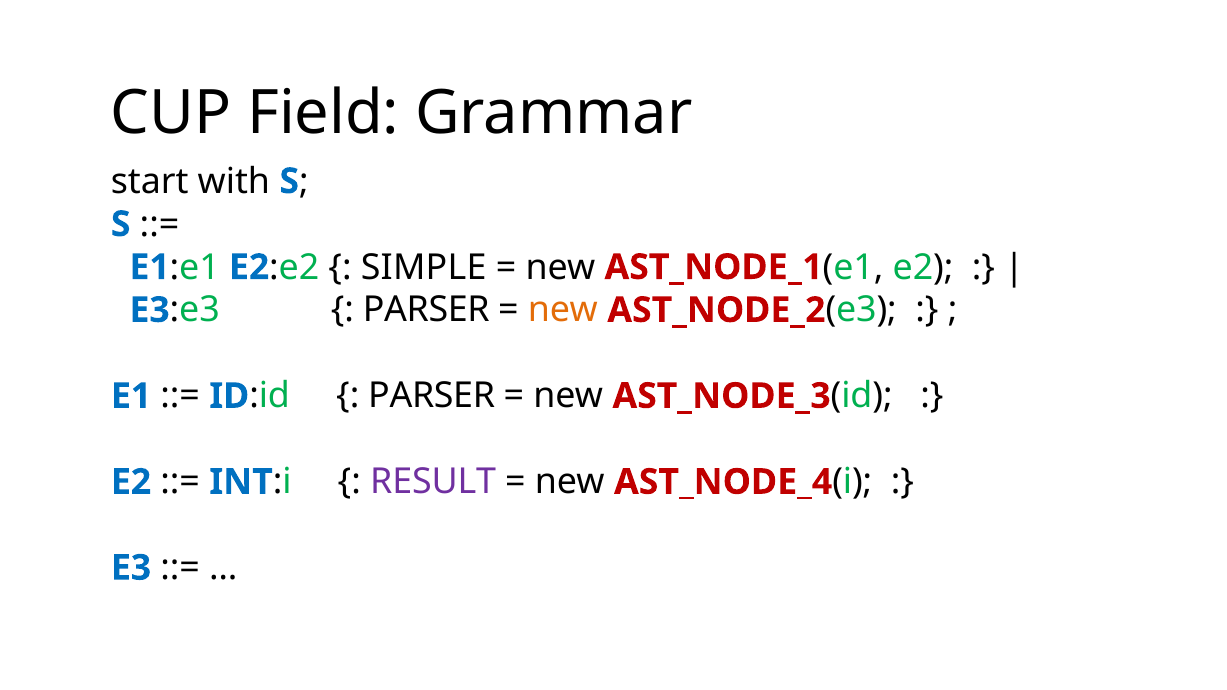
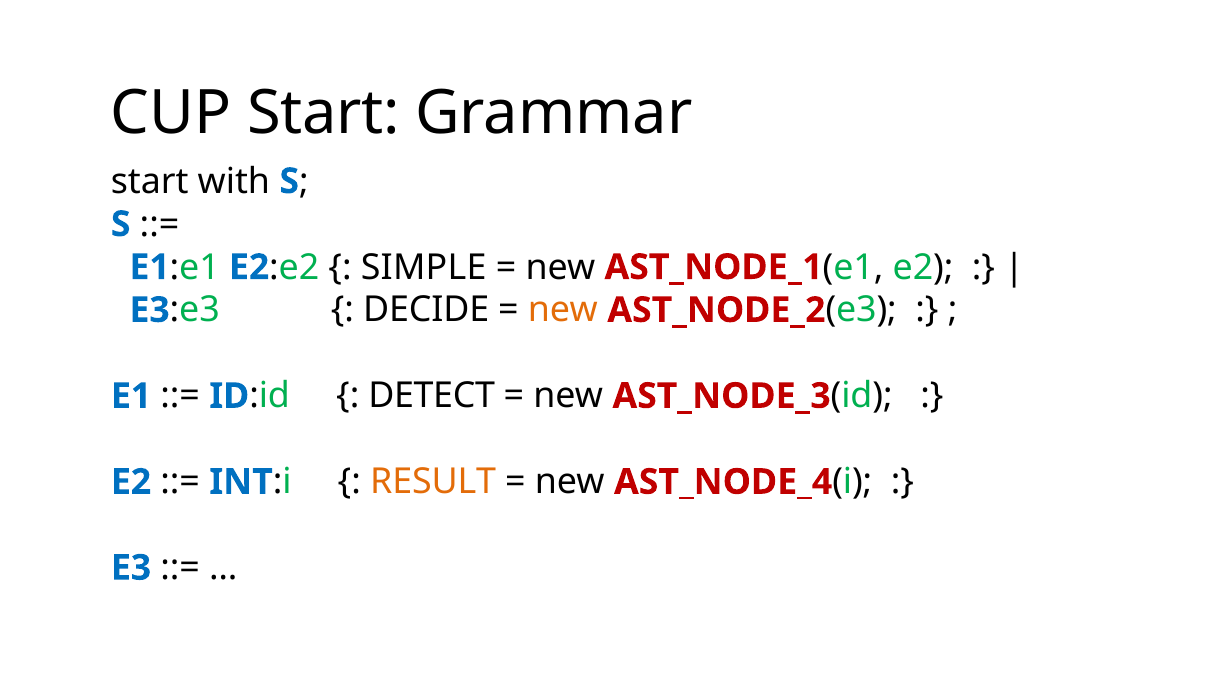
CUP Field: Field -> Start
PARSER at (426, 310): PARSER -> DECIDE
PARSER at (432, 396): PARSER -> DETECT
RESULT colour: purple -> orange
